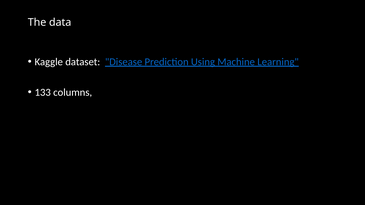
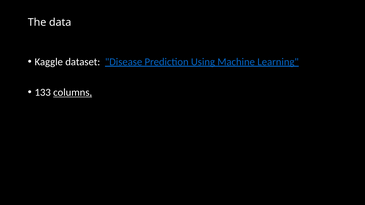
columns underline: none -> present
